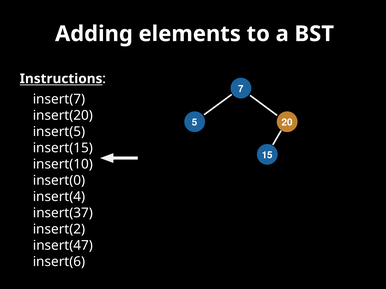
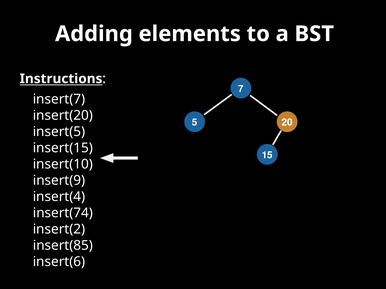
insert(0: insert(0 -> insert(9
insert(37: insert(37 -> insert(74
insert(47: insert(47 -> insert(85
